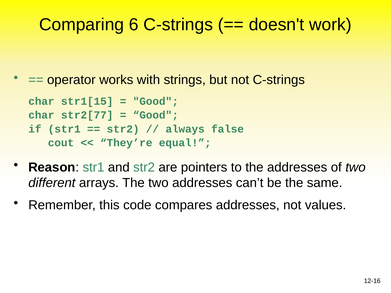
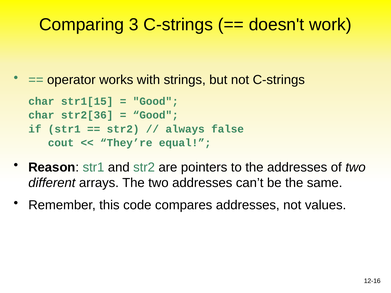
6: 6 -> 3
str2[77: str2[77 -> str2[36
